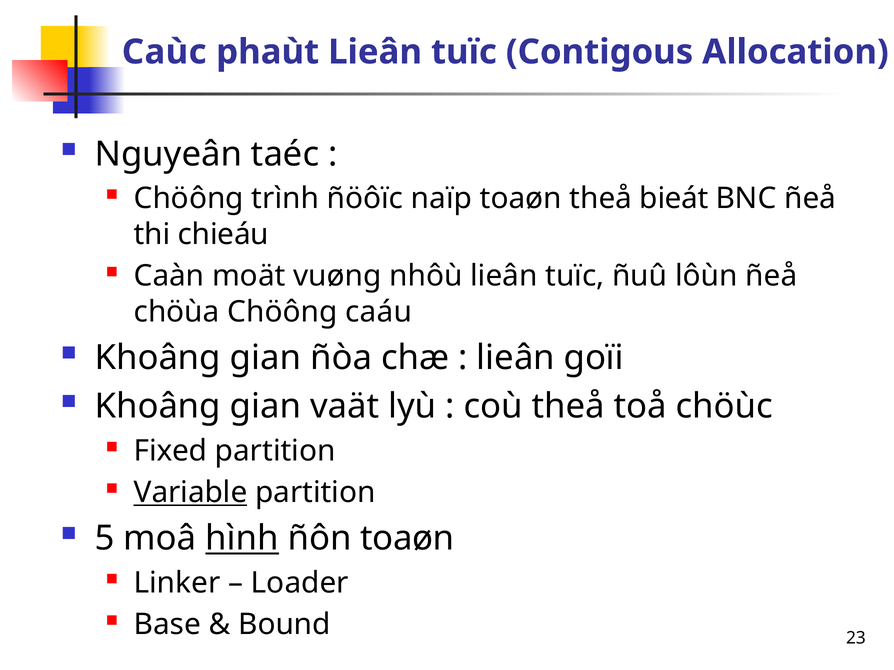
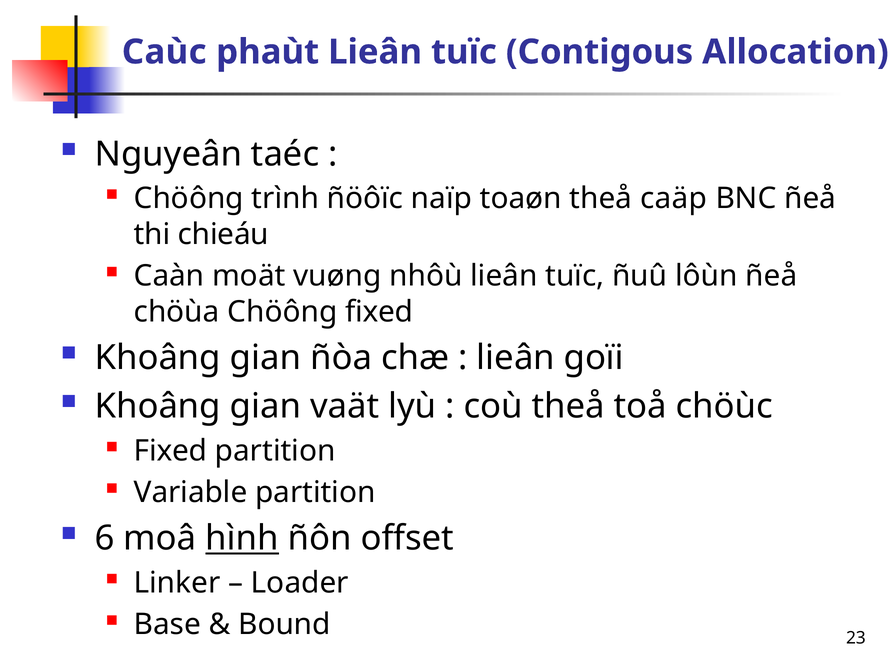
bieát: bieát -> caäp
Chöông caáu: caáu -> fixed
Variable underline: present -> none
5: 5 -> 6
ñôn toaøn: toaøn -> offset
